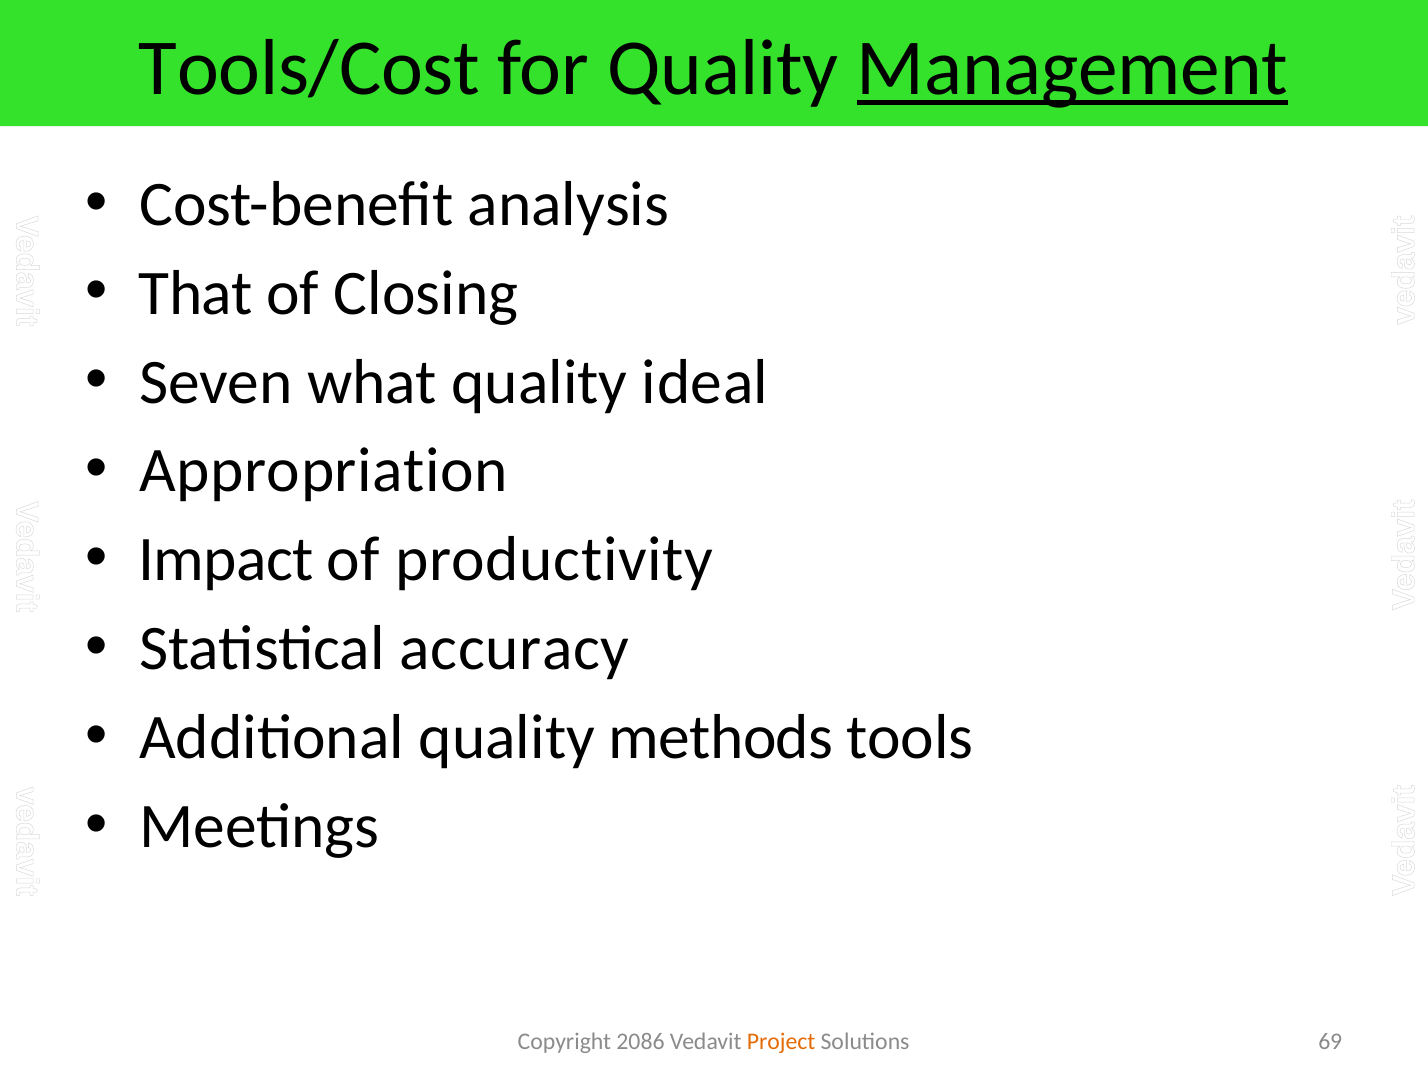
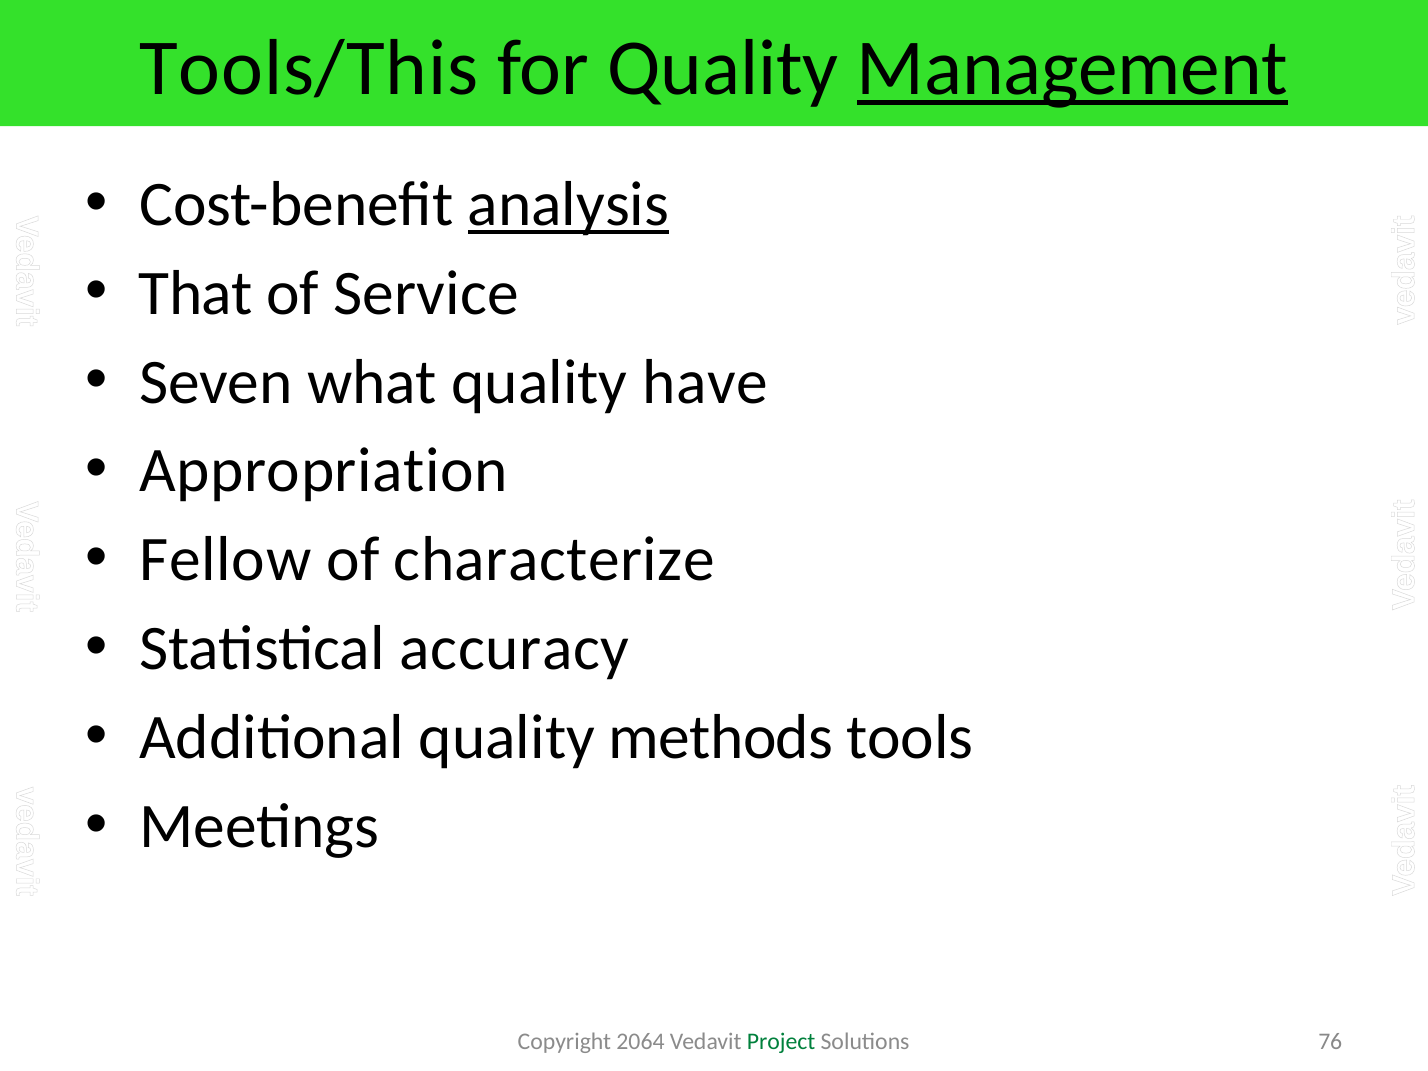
Tools/Cost: Tools/Cost -> Tools/This
analysis underline: none -> present
Closing: Closing -> Service
ideal: ideal -> have
Impact: Impact -> Fellow
productivity: productivity -> characterize
2086: 2086 -> 2064
Project colour: orange -> green
69: 69 -> 76
